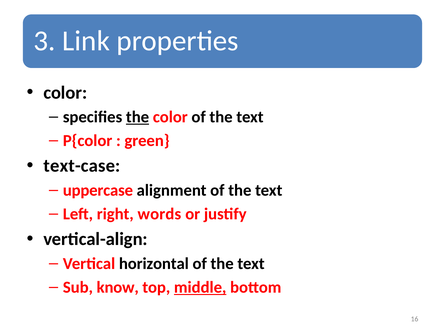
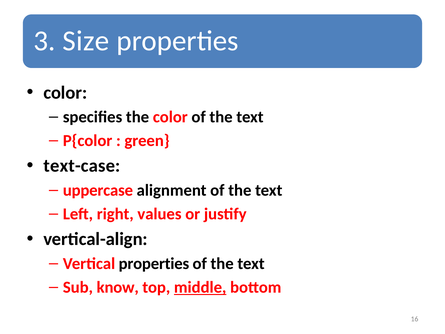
Link: Link -> Size
the at (138, 117) underline: present -> none
words: words -> values
Vertical horizontal: horizontal -> properties
